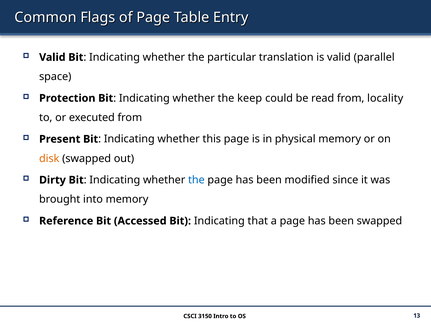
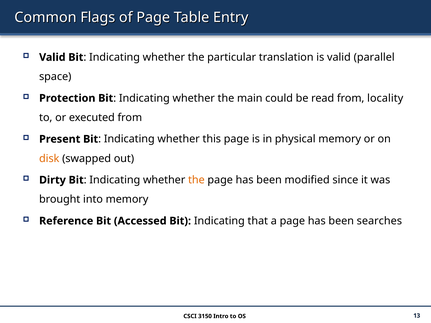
keep: keep -> main
the at (196, 180) colour: blue -> orange
been swapped: swapped -> searches
